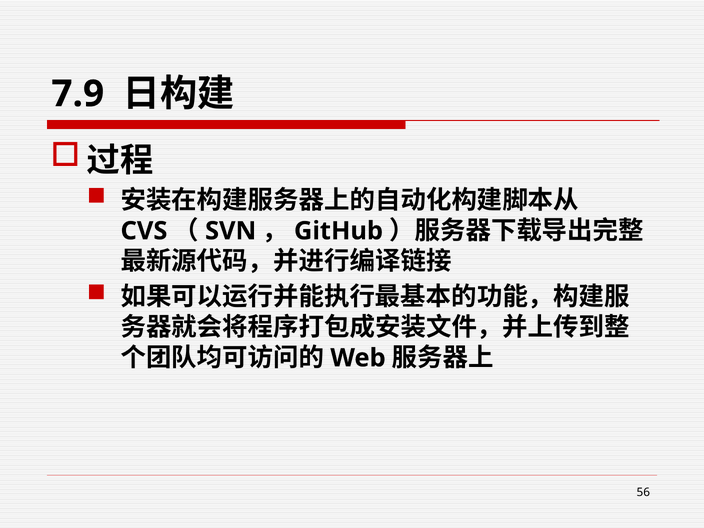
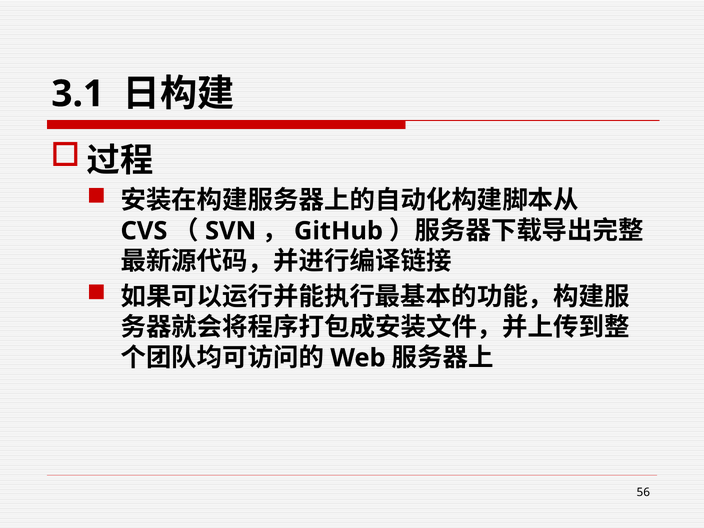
7.9: 7.9 -> 3.1
